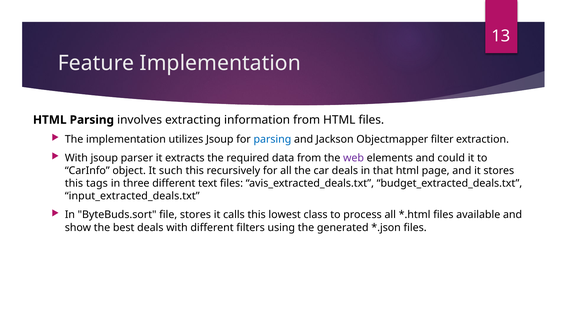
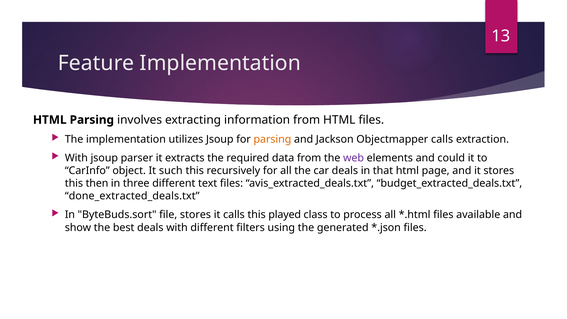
parsing at (272, 139) colour: blue -> orange
Objectmapper filter: filter -> calls
tags: tags -> then
input_extracted_deals.txt: input_extracted_deals.txt -> done_extracted_deals.txt
lowest: lowest -> played
